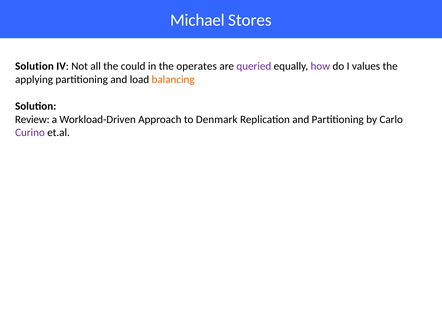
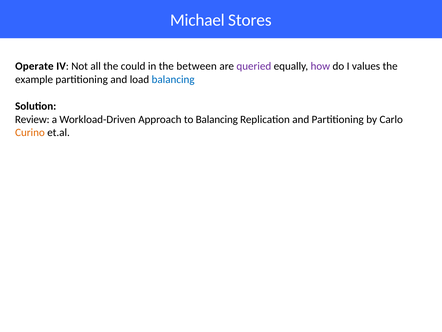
Solution at (34, 66): Solution -> Operate
operates: operates -> between
applying: applying -> example
balancing at (173, 79) colour: orange -> blue
to Denmark: Denmark -> Balancing
Curino colour: purple -> orange
